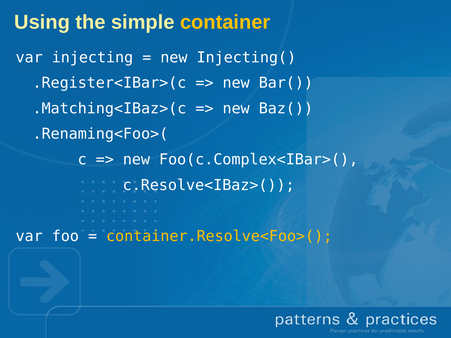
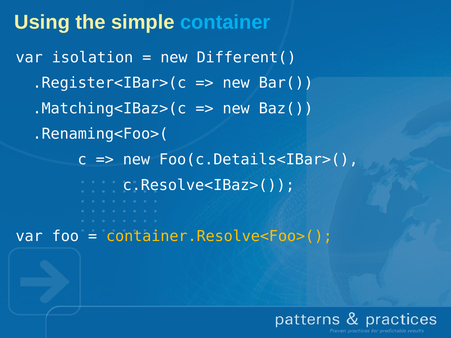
container colour: yellow -> light blue
injecting: injecting -> isolation
Injecting(: Injecting( -> Different(
Foo(c.Complex<IBar>(: Foo(c.Complex<IBar>( -> Foo(c.Details<IBar>(
